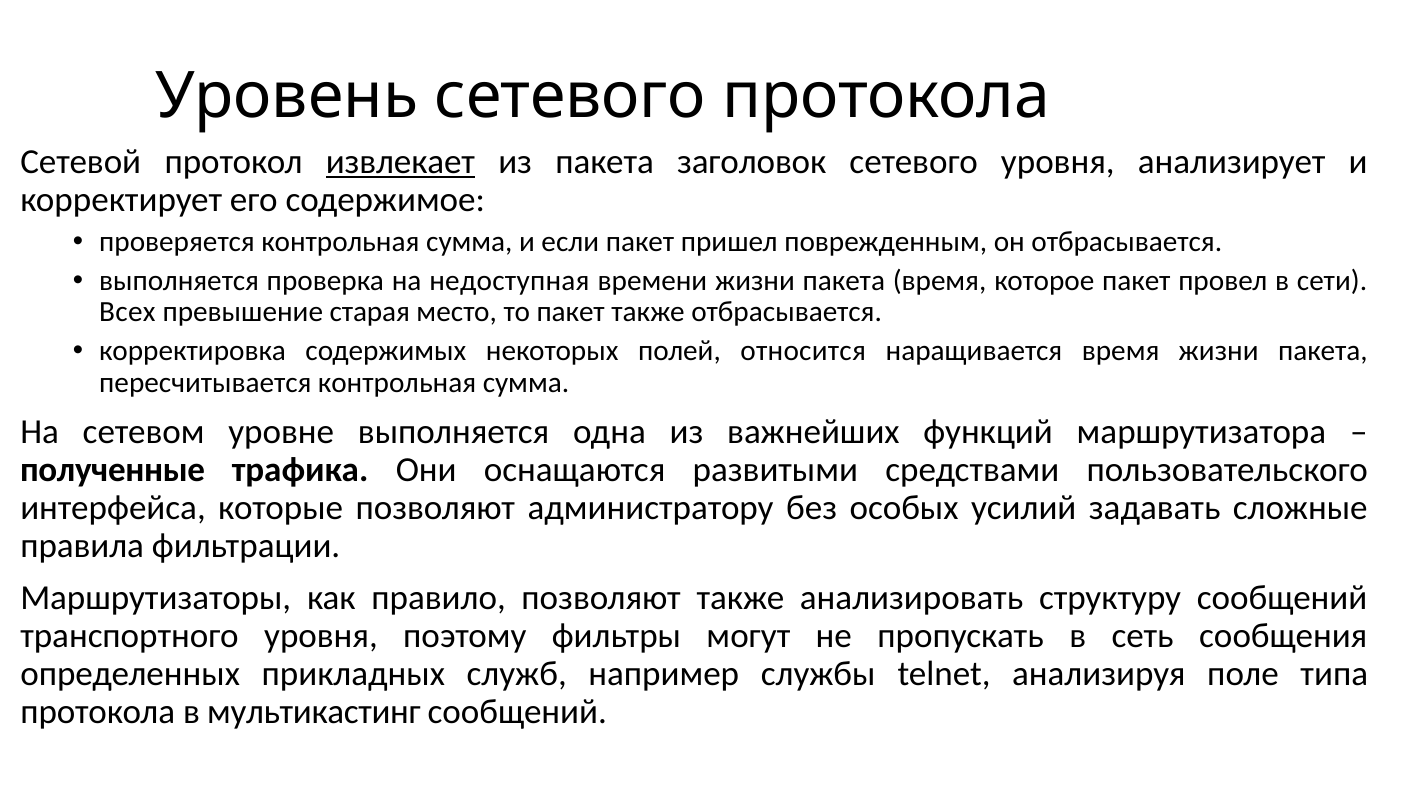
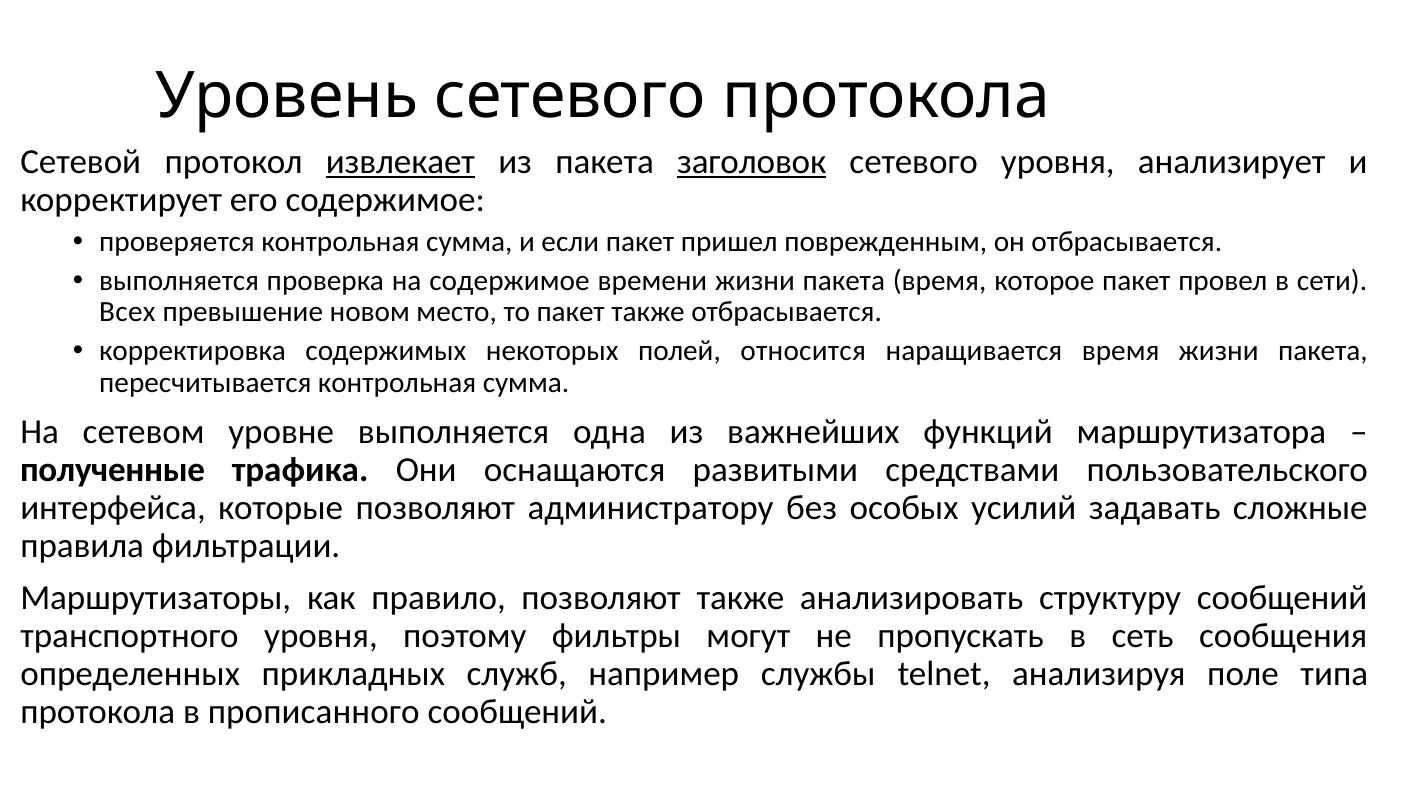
заголовок underline: none -> present
на недоступная: недоступная -> содержимое
старая: старая -> новом
мультикастинг: мультикастинг -> прописанного
